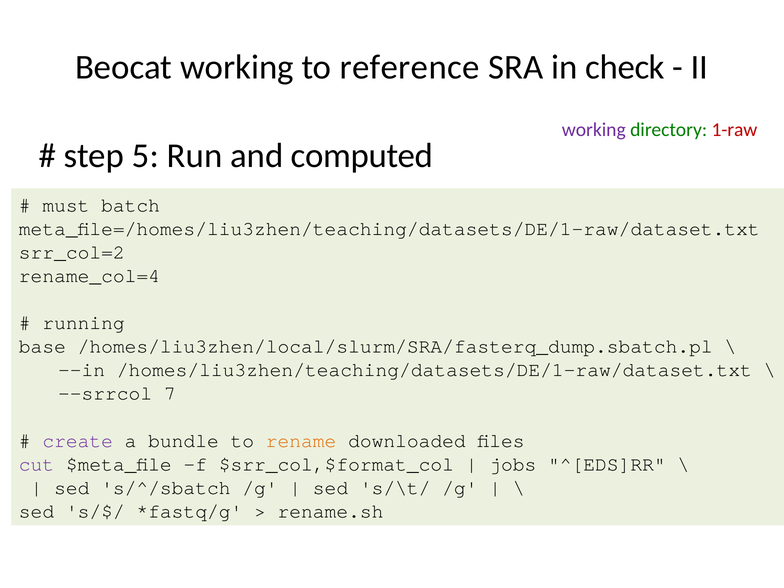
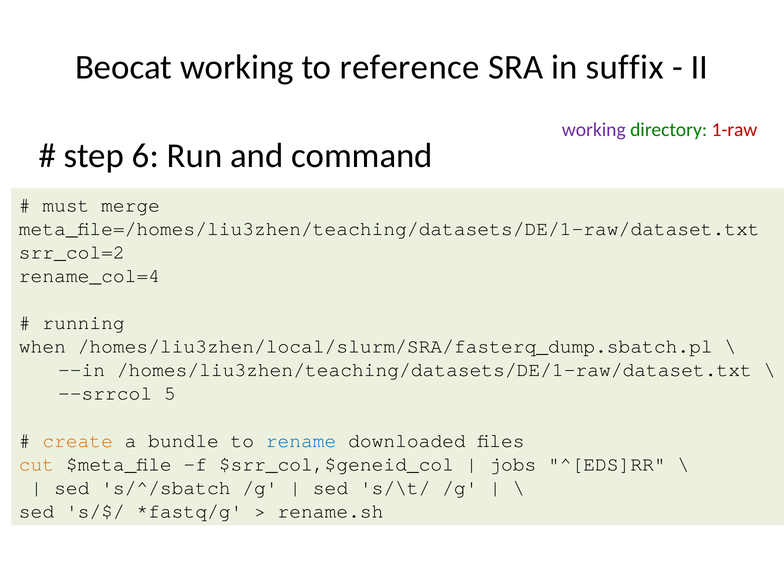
check: check -> suffix
5: 5 -> 6
computed: computed -> command
batch: batch -> merge
base: base -> when
7: 7 -> 5
create colour: purple -> orange
rename colour: orange -> blue
cut colour: purple -> orange
$srr_col,$format_col: $srr_col,$format_col -> $srr_col,$geneid_col
